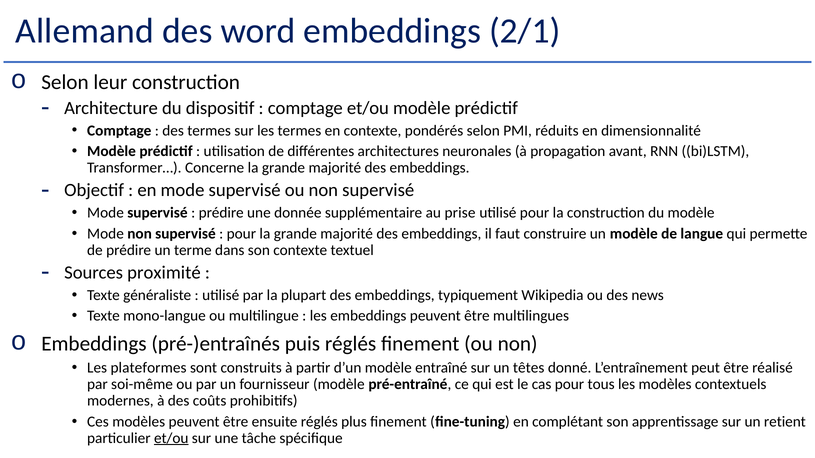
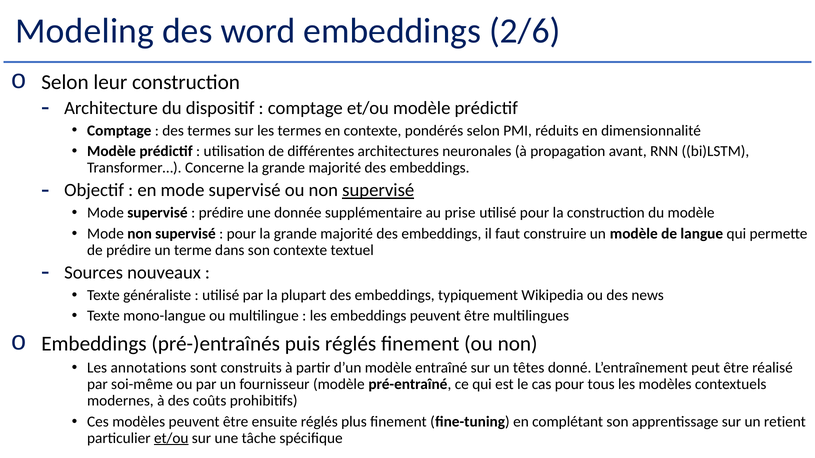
Allemand: Allemand -> Modeling
2/1: 2/1 -> 2/6
supervisé at (378, 190) underline: none -> present
proximité: proximité -> nouveaux
plateformes: plateformes -> annotations
